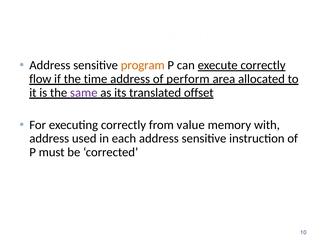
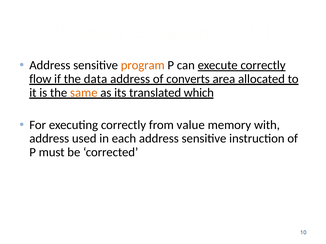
time: time -> data
perform: perform -> converts
same colour: purple -> orange
offset: offset -> which
